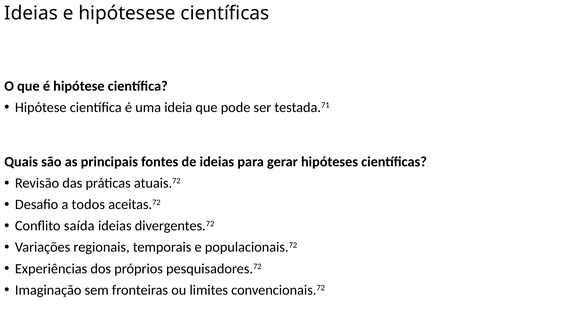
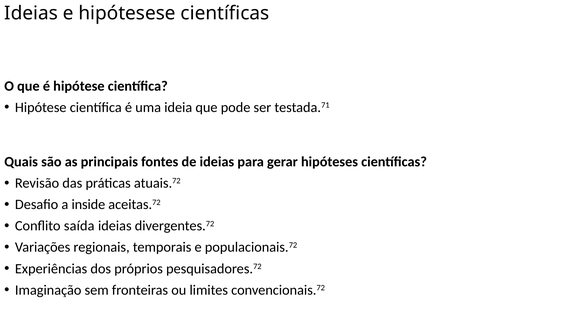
todos: todos -> inside
